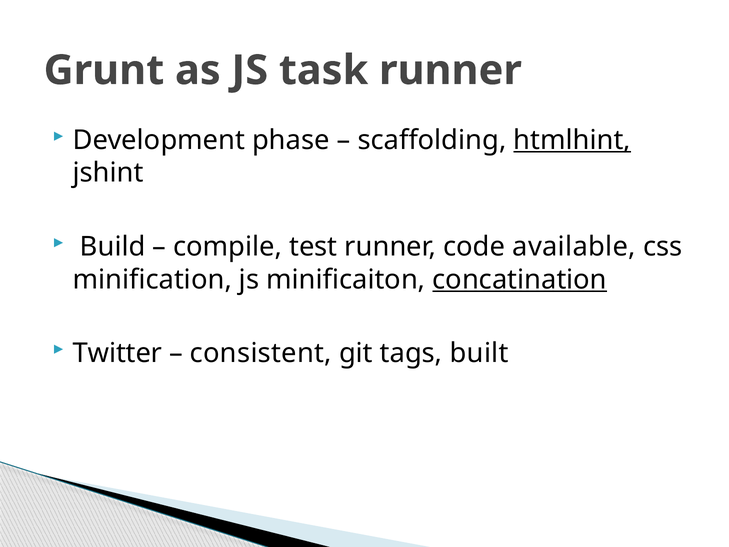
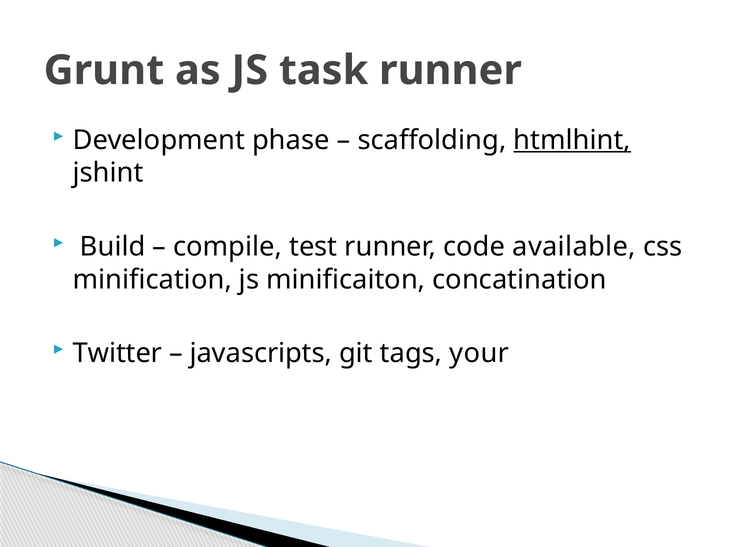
concatination underline: present -> none
consistent: consistent -> javascripts
built: built -> your
